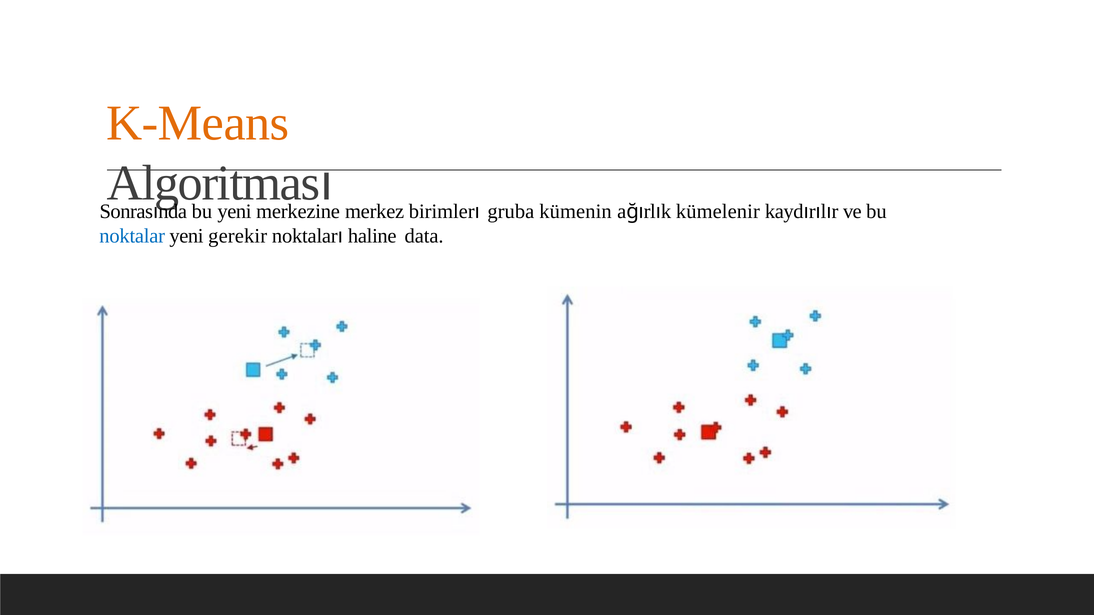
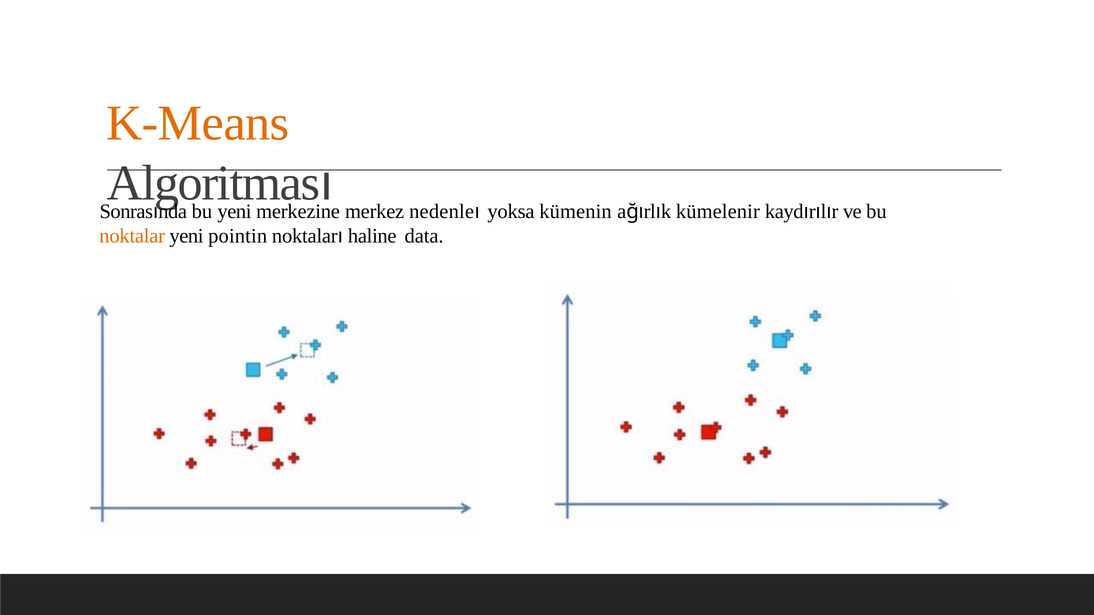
birimler: birimler -> nedenle
gruba: gruba -> yoksa
noktalar at (132, 236) colour: blue -> orange
gerekir: gerekir -> pointin
